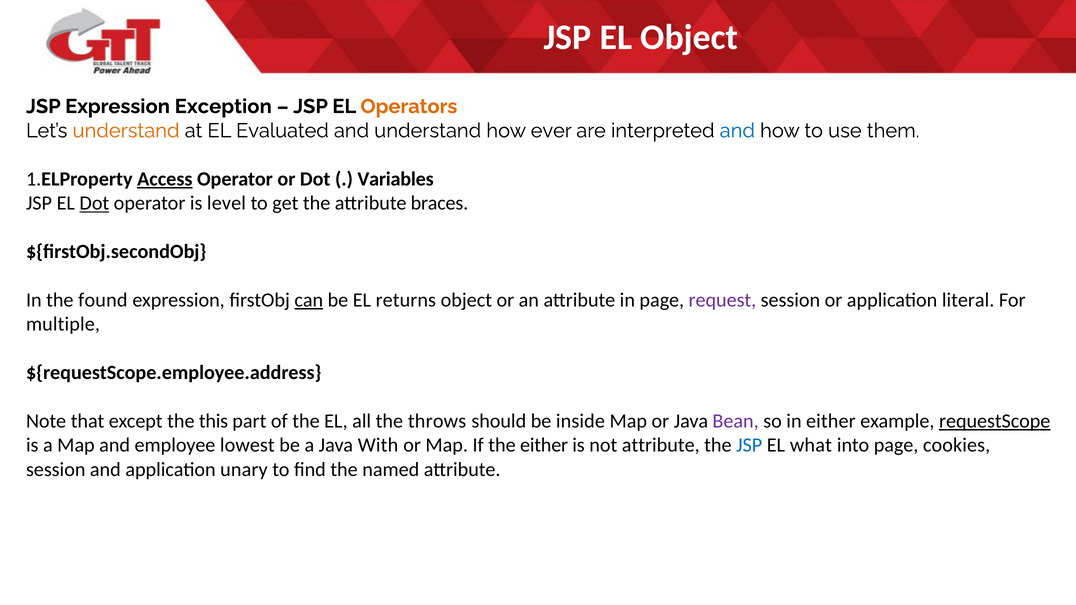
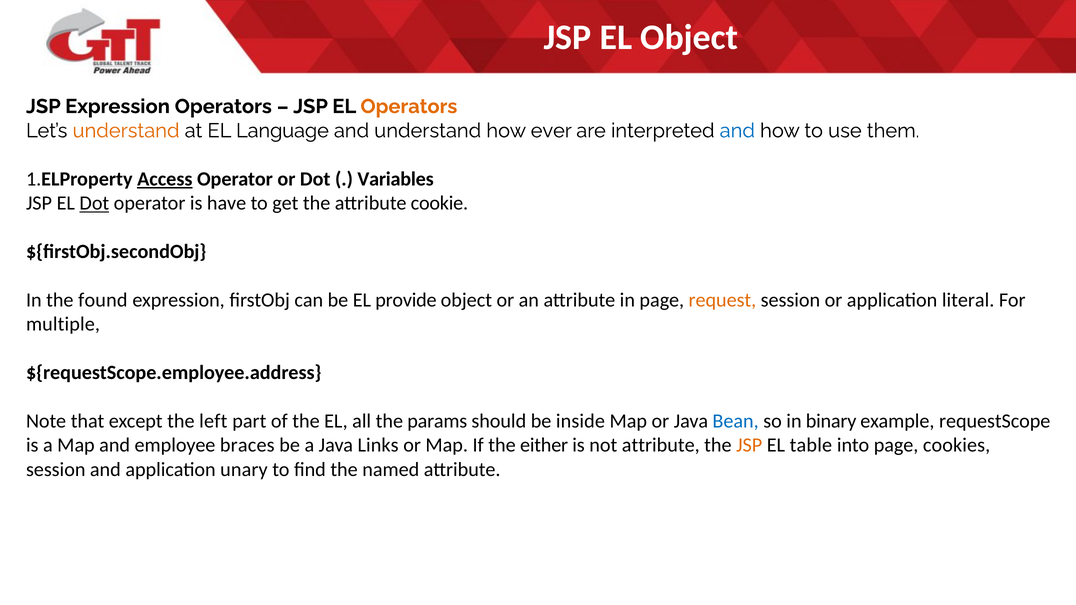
Expression Exception: Exception -> Operators
Evaluated: Evaluated -> Language
level: level -> have
braces: braces -> cookie
can underline: present -> none
returns: returns -> provide
request colour: purple -> orange
this: this -> left
throws: throws -> params
Bean colour: purple -> blue
in either: either -> binary
requestScope underline: present -> none
lowest: lowest -> braces
With: With -> Links
JSP at (749, 445) colour: blue -> orange
what: what -> table
